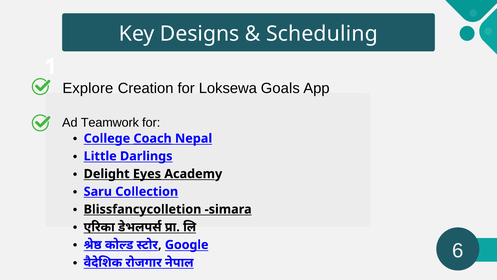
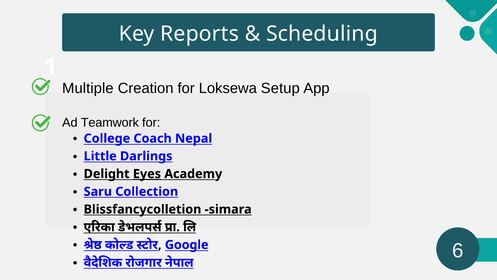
Designs: Designs -> Reports
Explore: Explore -> Multiple
Goals: Goals -> Setup
Coach underline: present -> none
